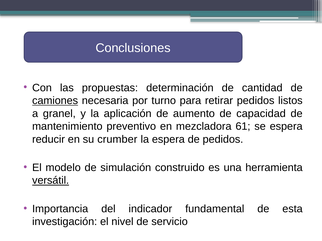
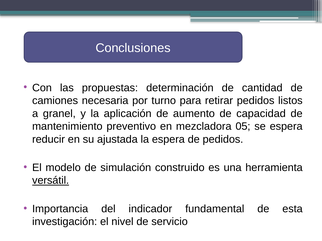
camiones underline: present -> none
61: 61 -> 05
crumber: crumber -> ajustada
